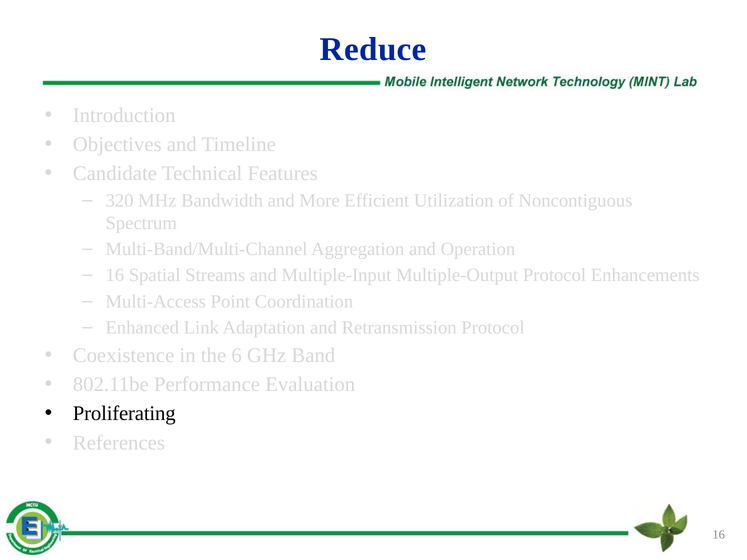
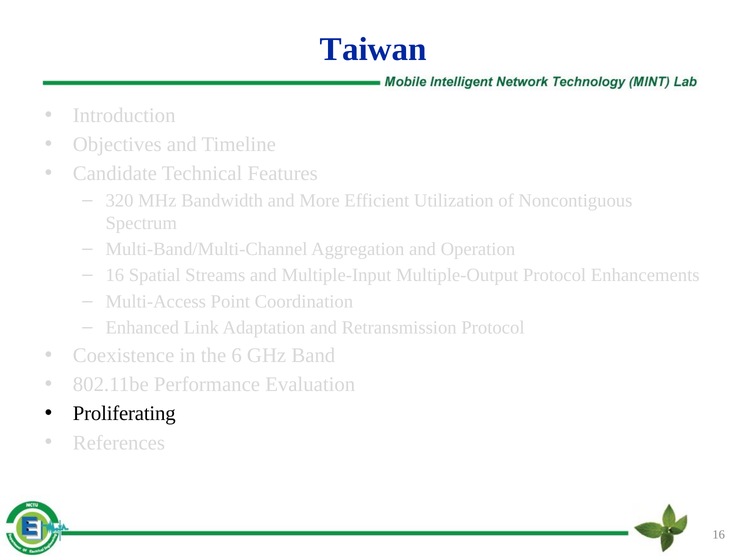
Reduce: Reduce -> Taiwan
